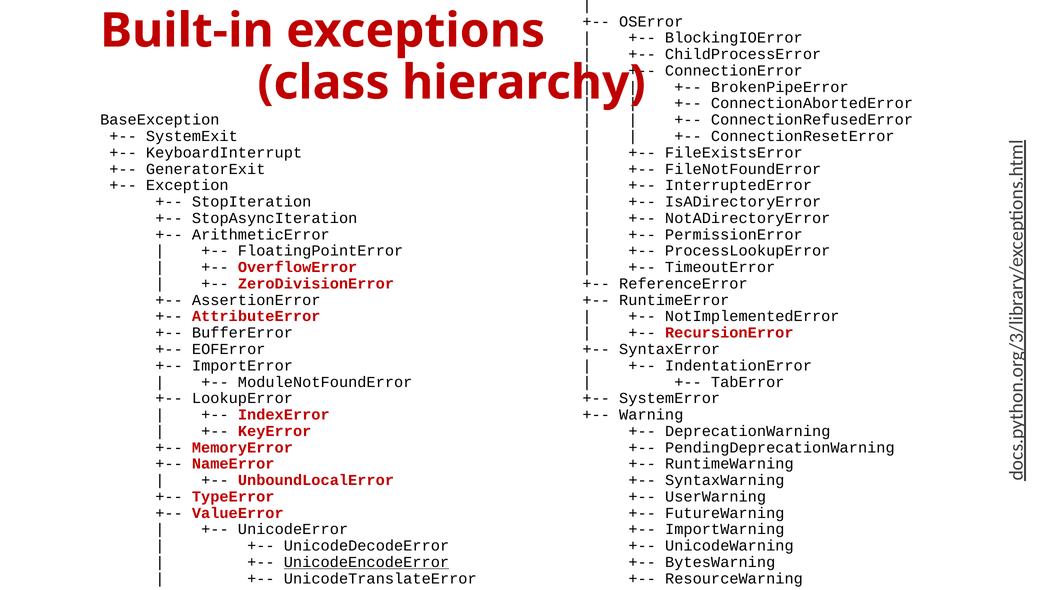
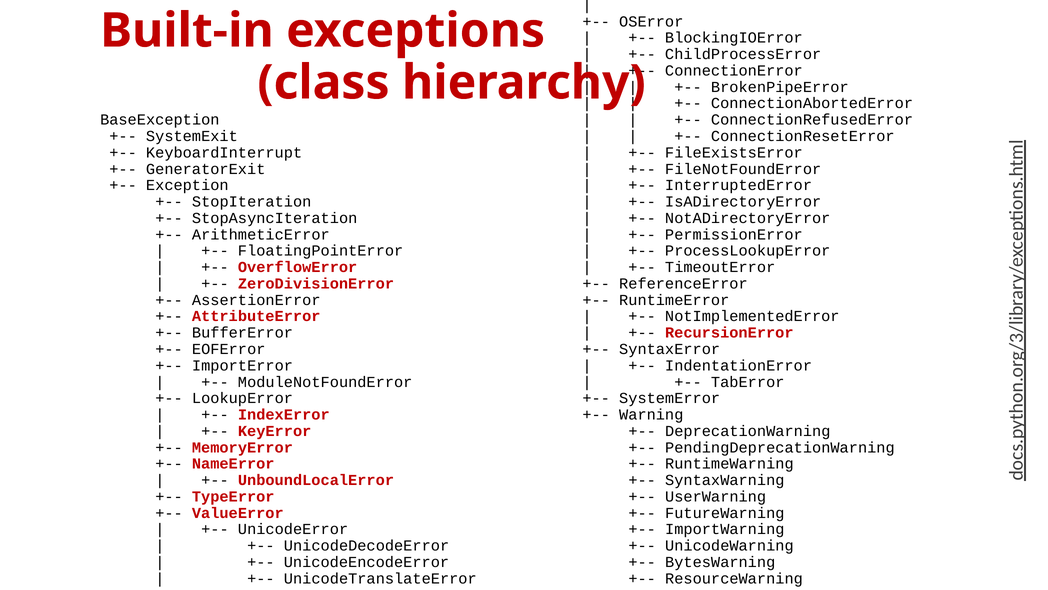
UnicodeEncodeError underline: present -> none
